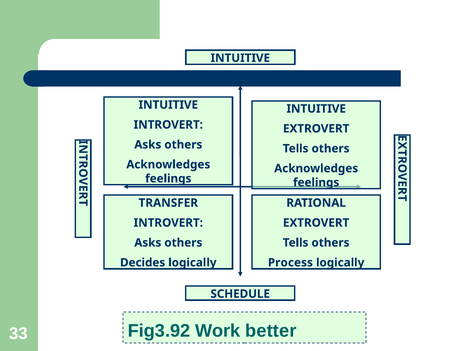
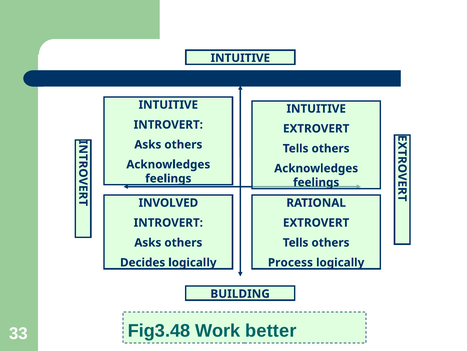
TRANSFER: TRANSFER -> INVOLVED
SCHEDULE: SCHEDULE -> BUILDING
Fig3.92: Fig3.92 -> Fig3.48
